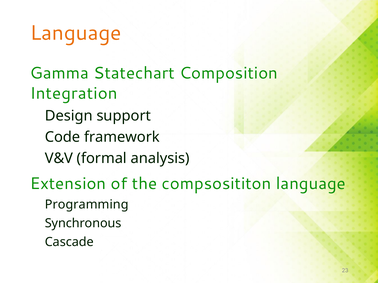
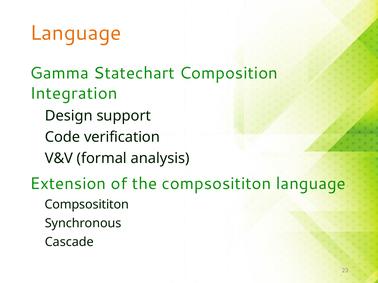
framework: framework -> verification
Programming at (87, 205): Programming -> Compsosititon
